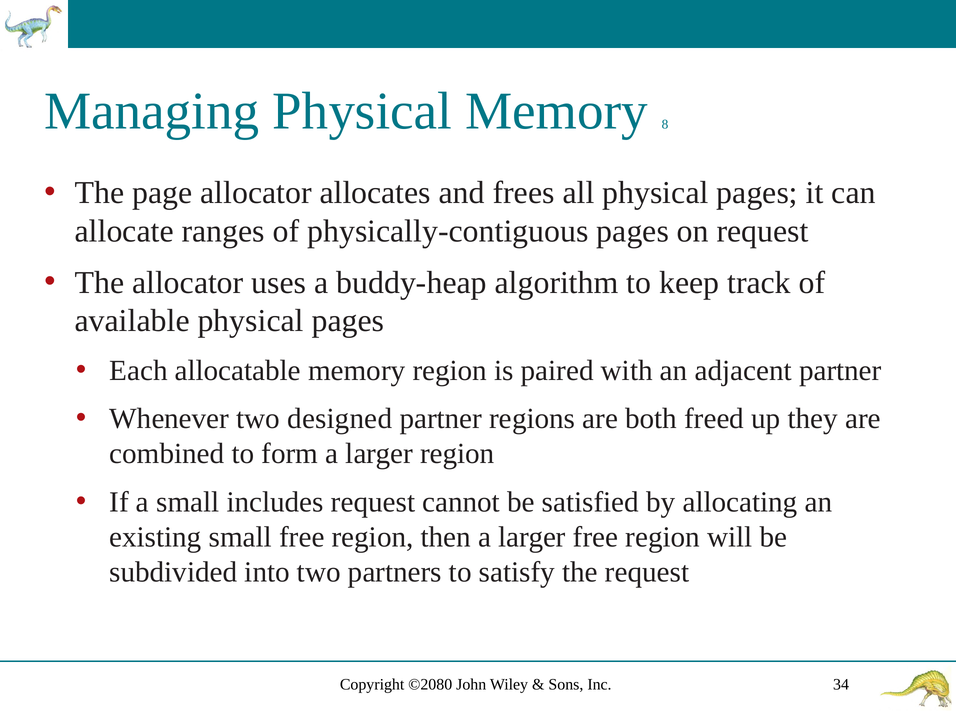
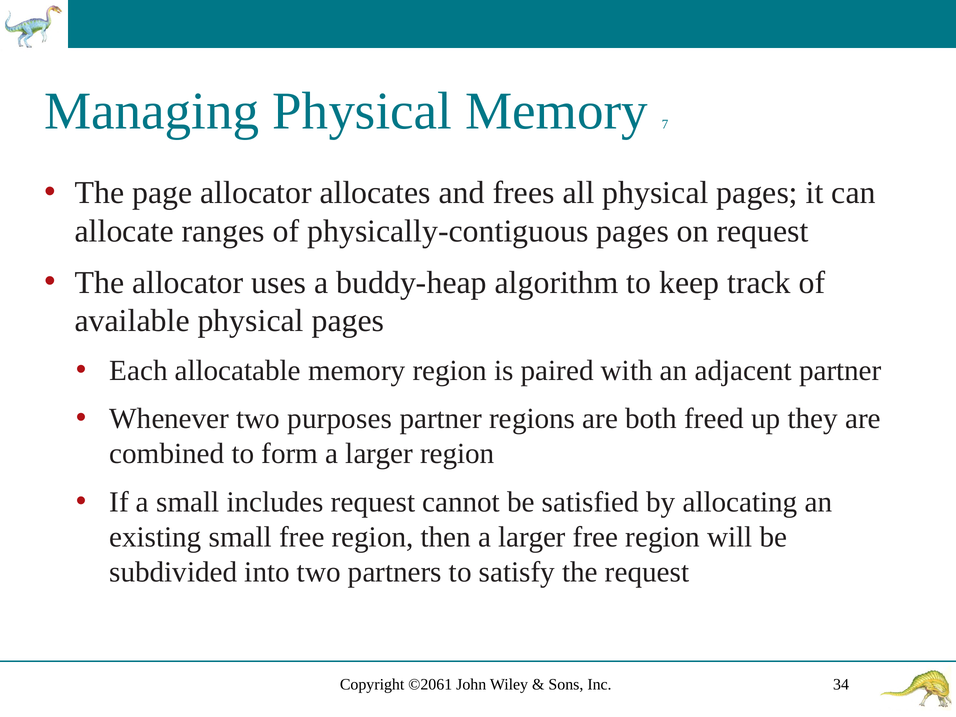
8: 8 -> 7
designed: designed -> purposes
©2080: ©2080 -> ©2061
